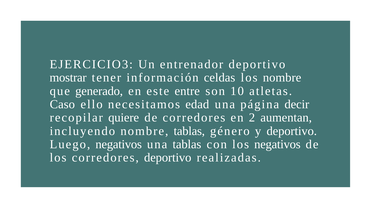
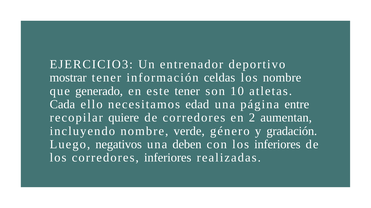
este entre: entre -> tener
Caso: Caso -> Cada
decir: decir -> entre
nombre tablas: tablas -> verde
y deportivo: deportivo -> gradación
una tablas: tablas -> deben
los negativos: negativos -> inferiores
corredores deportivo: deportivo -> inferiores
